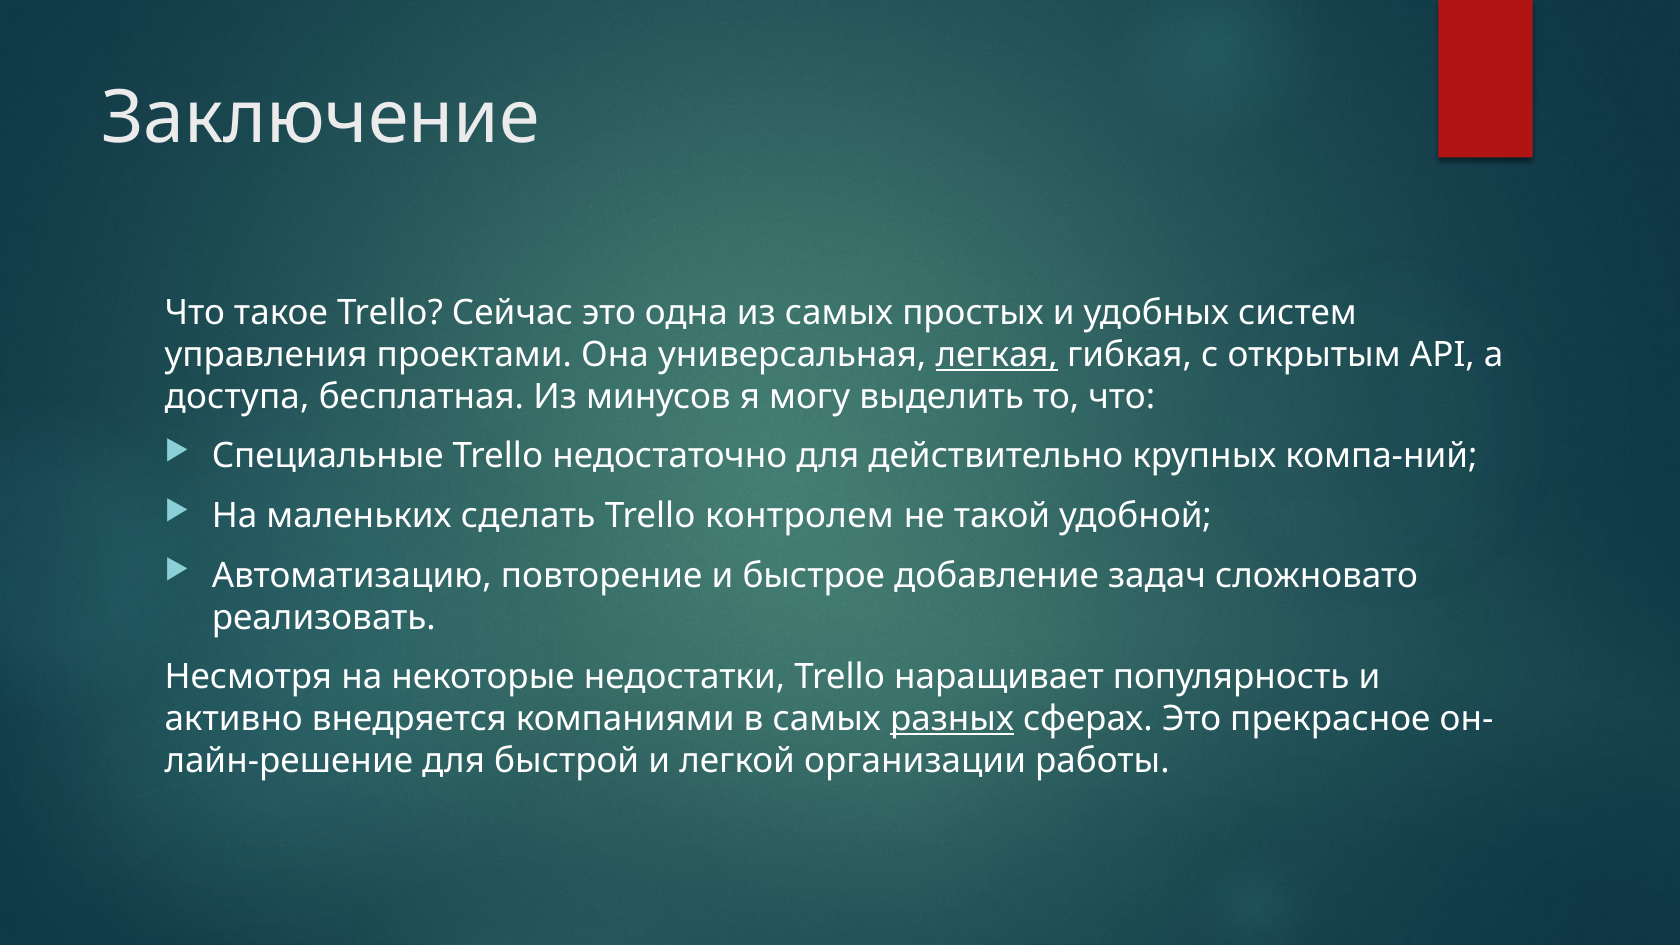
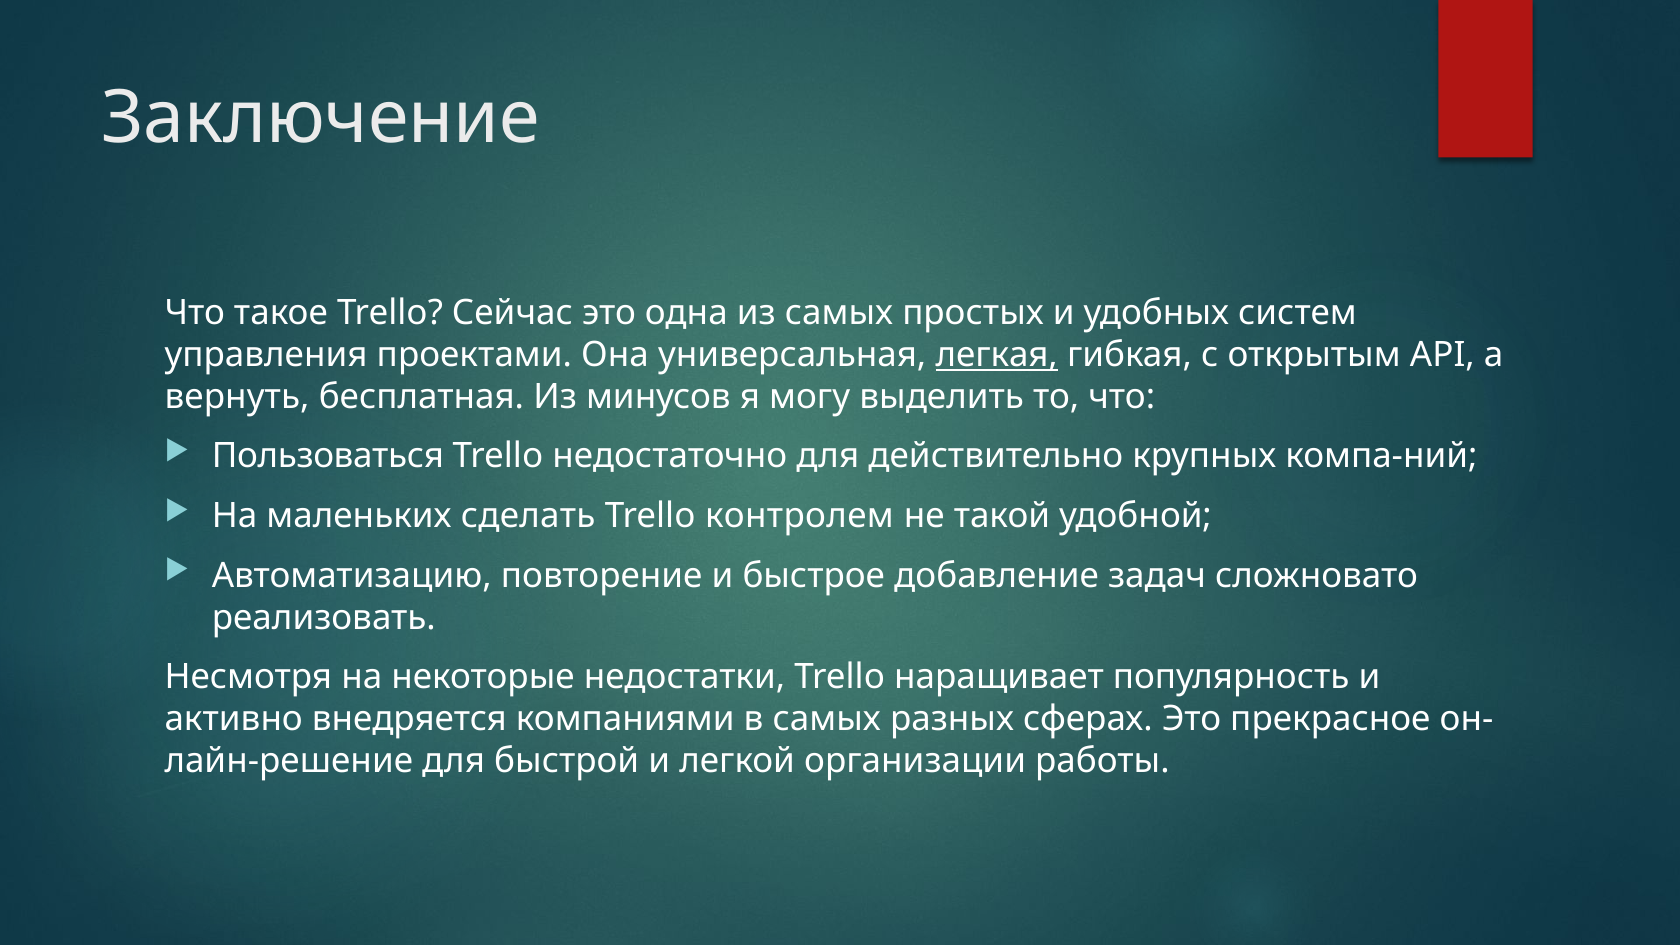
доступа: доступа -> вернуть
Специальные: Специальные -> Пользоваться
разных underline: present -> none
